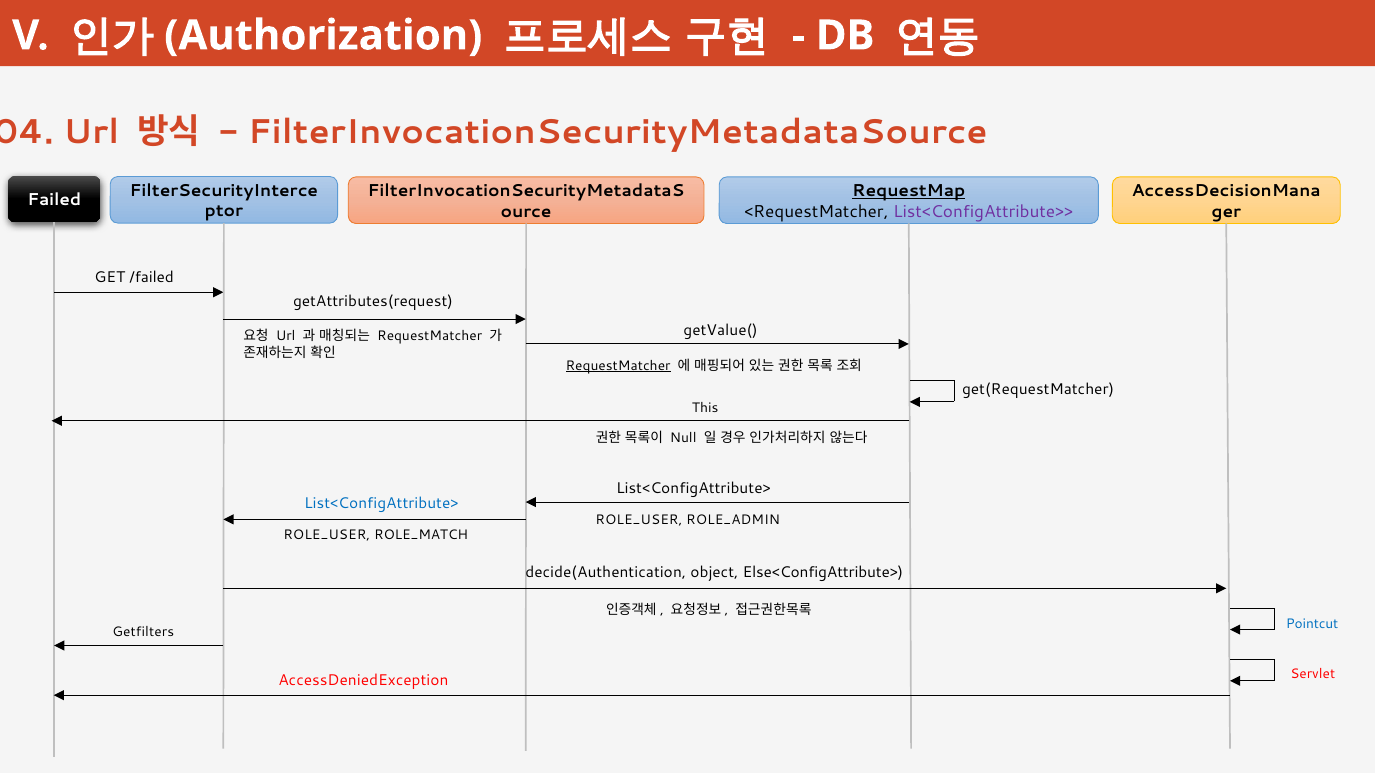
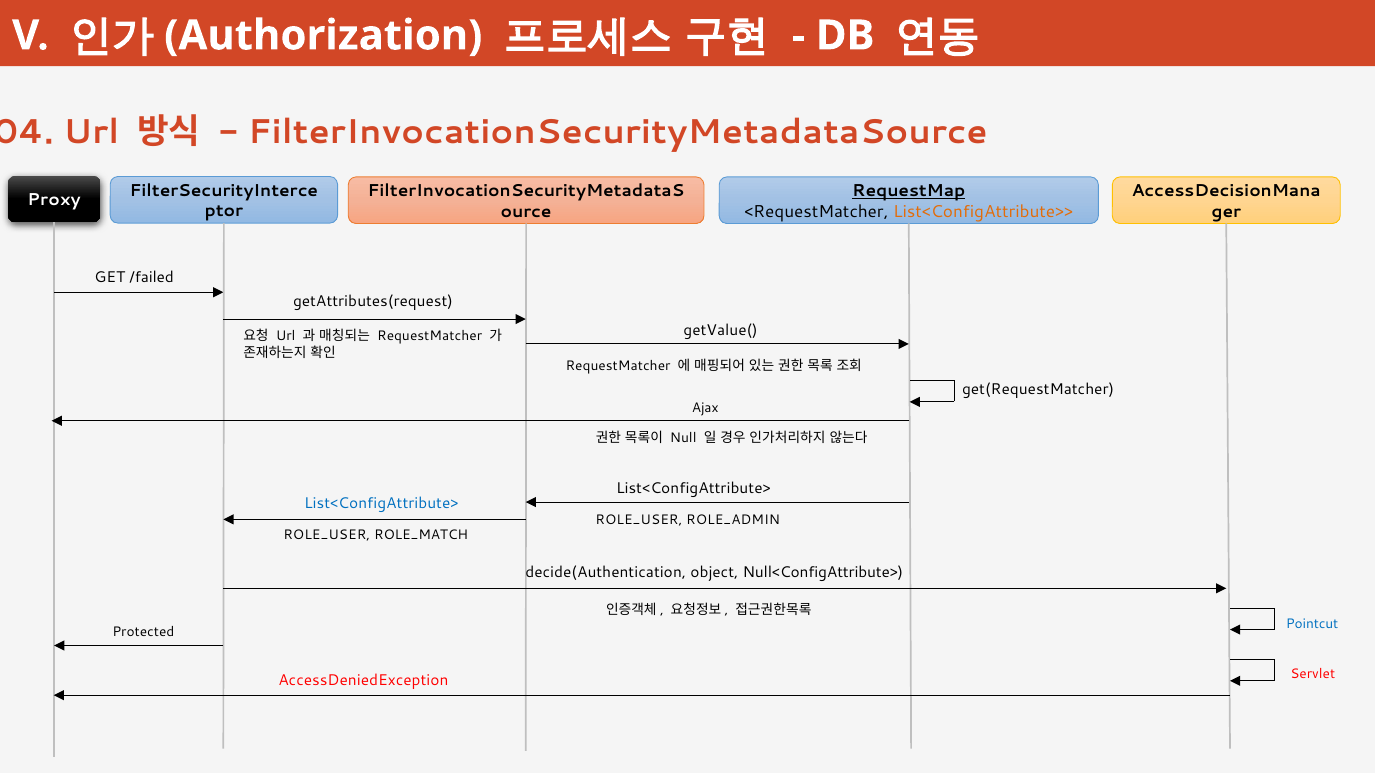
Failed: Failed -> Proxy
List<ConfigAttribute>> colour: purple -> orange
RequestMatcher at (618, 366) underline: present -> none
This: This -> Ajax
Else<ConfigAttribute>: Else<ConfigAttribute> -> Null<ConfigAttribute>
Getfilters: Getfilters -> Protected
